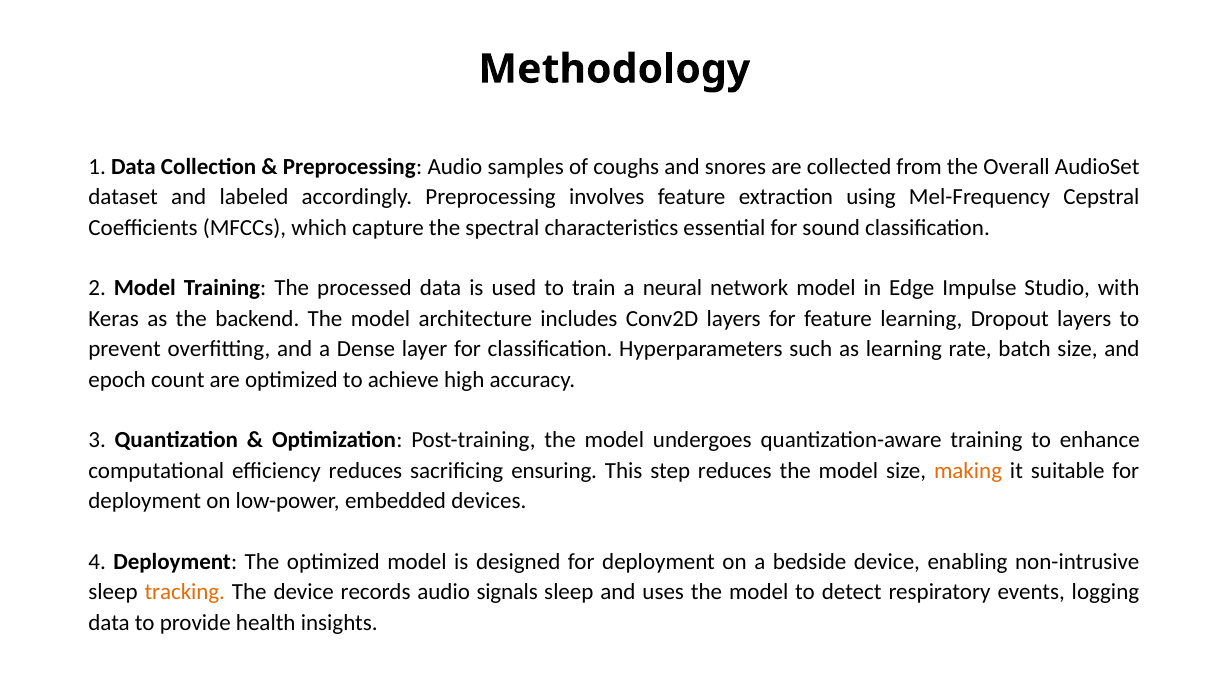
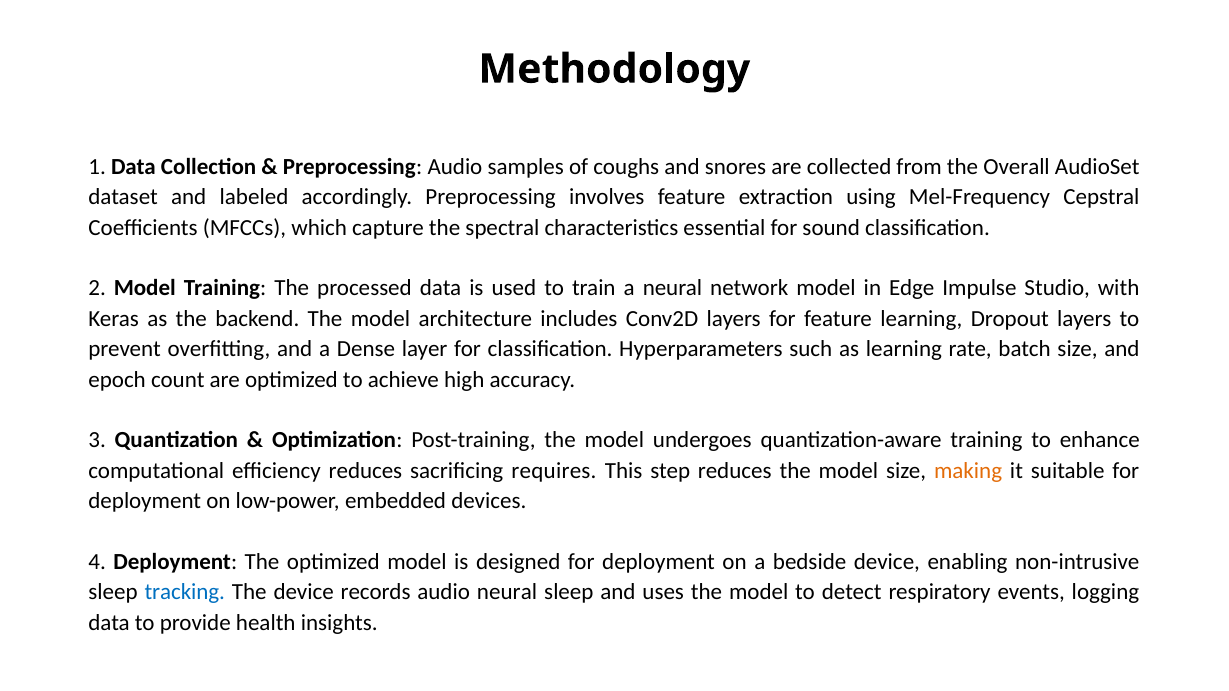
ensuring: ensuring -> requires
tracking colour: orange -> blue
audio signals: signals -> neural
